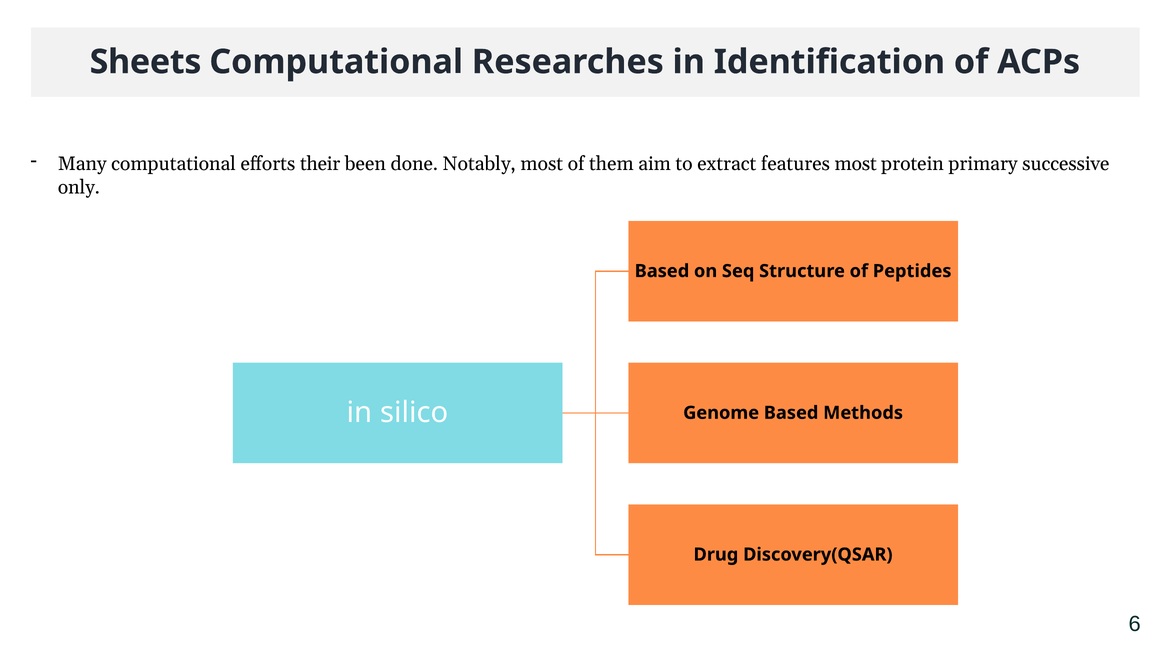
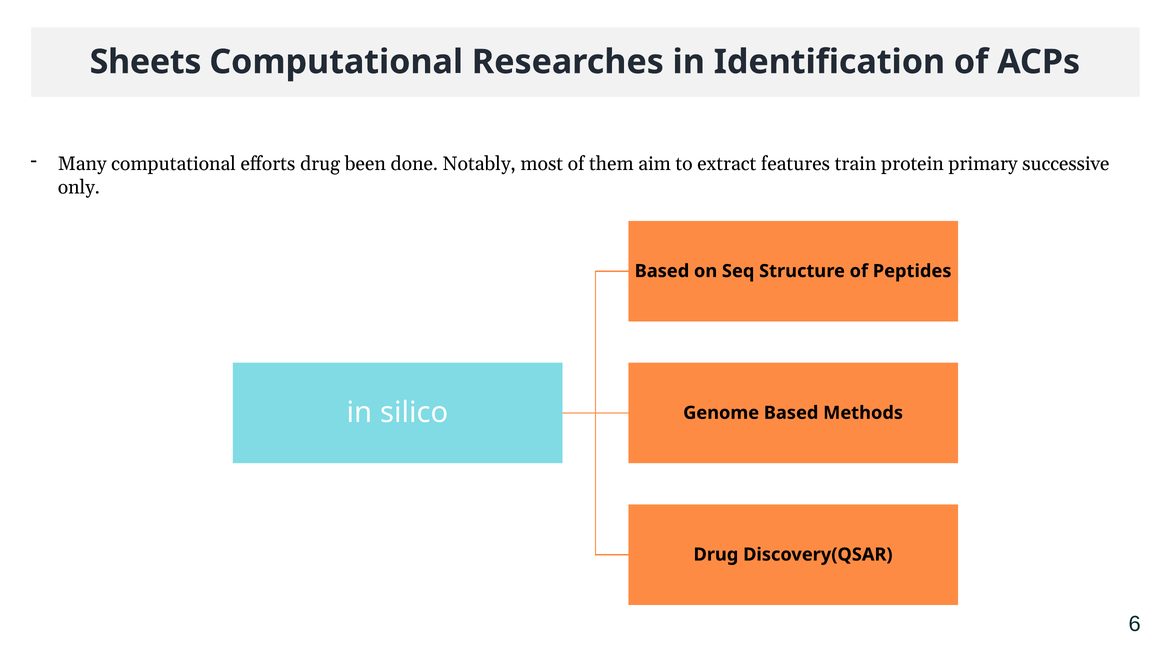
efforts their: their -> drug
features most: most -> train
